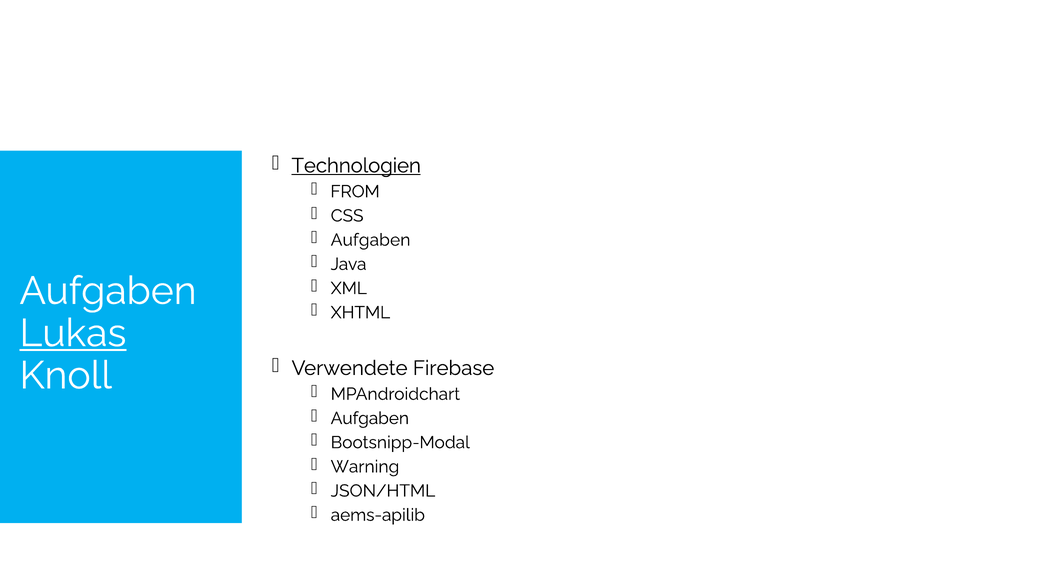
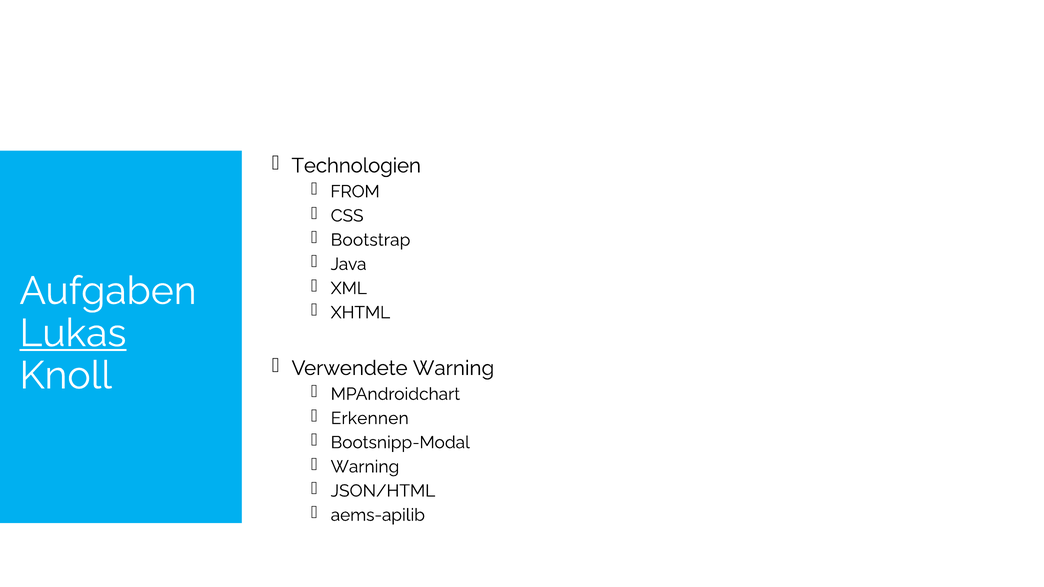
Technologien underline: present -> none
Aufgaben at (371, 240): Aufgaben -> Bootstrap
Verwendete Firebase: Firebase -> Warning
Aufgaben at (370, 418): Aufgaben -> Erkennen
